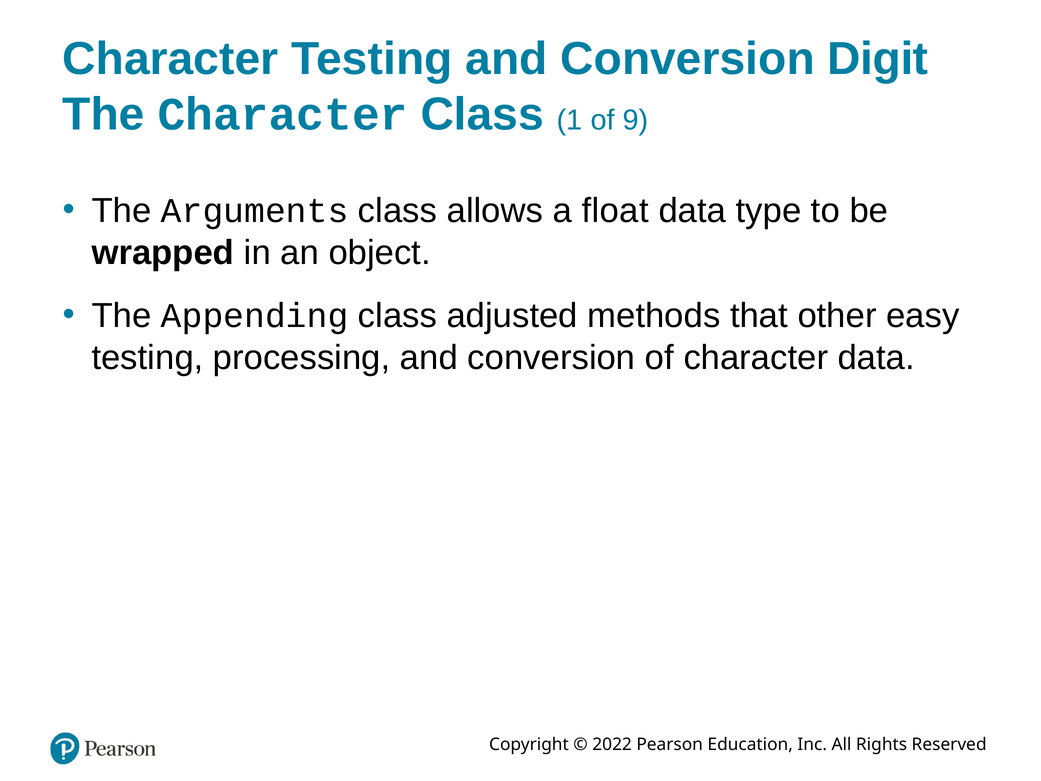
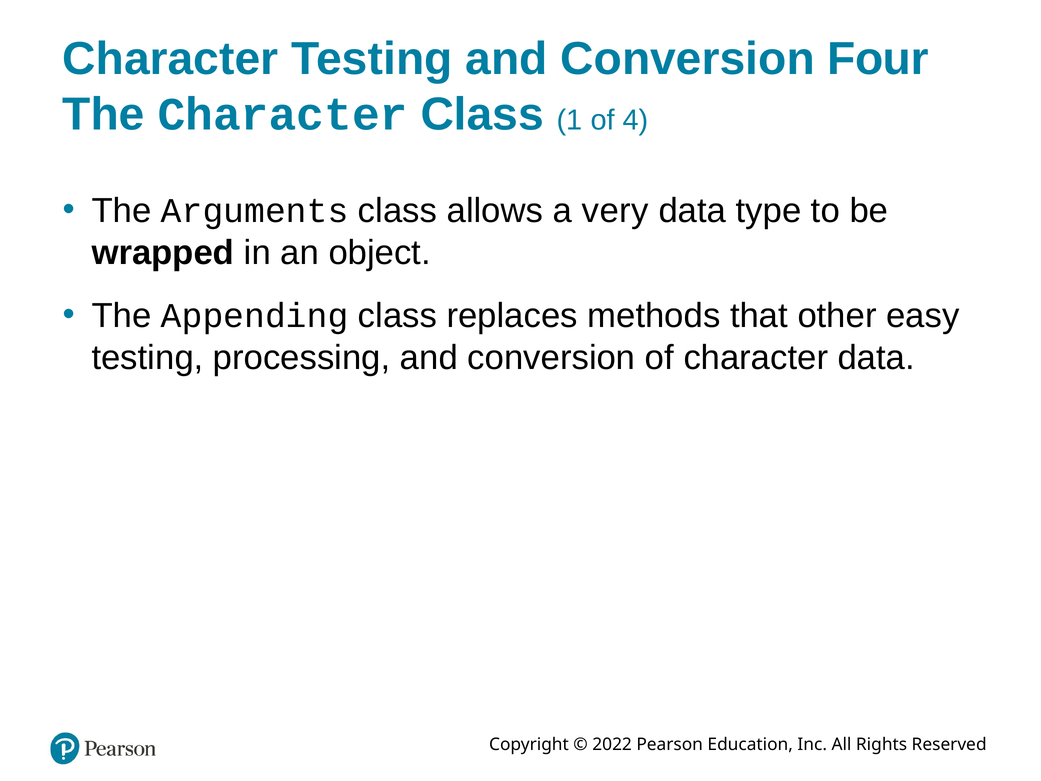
Digit: Digit -> Four
9: 9 -> 4
float: float -> very
adjusted: adjusted -> replaces
